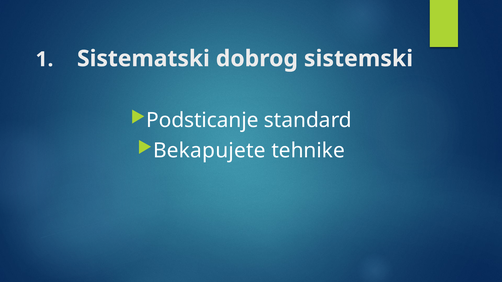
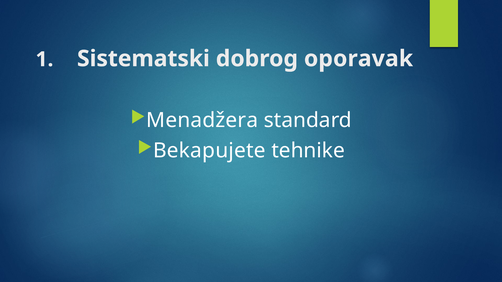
sistemski: sistemski -> oporavak
Podsticanje: Podsticanje -> Menadžera
